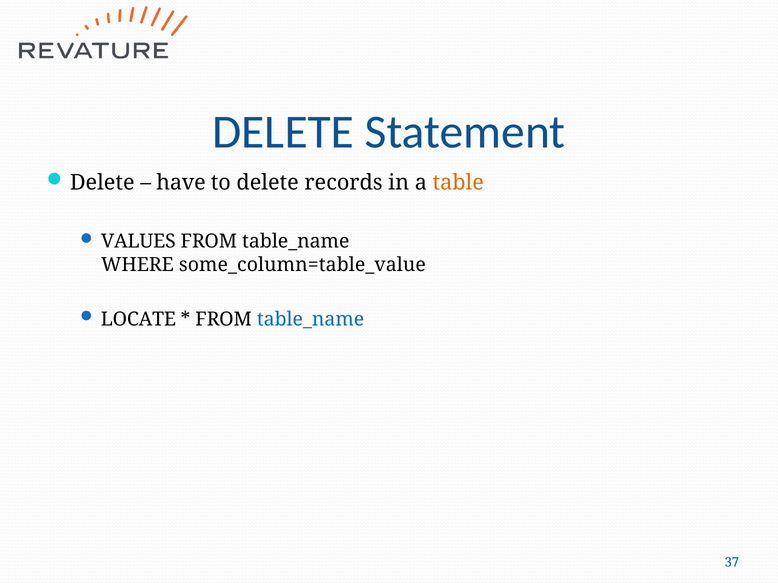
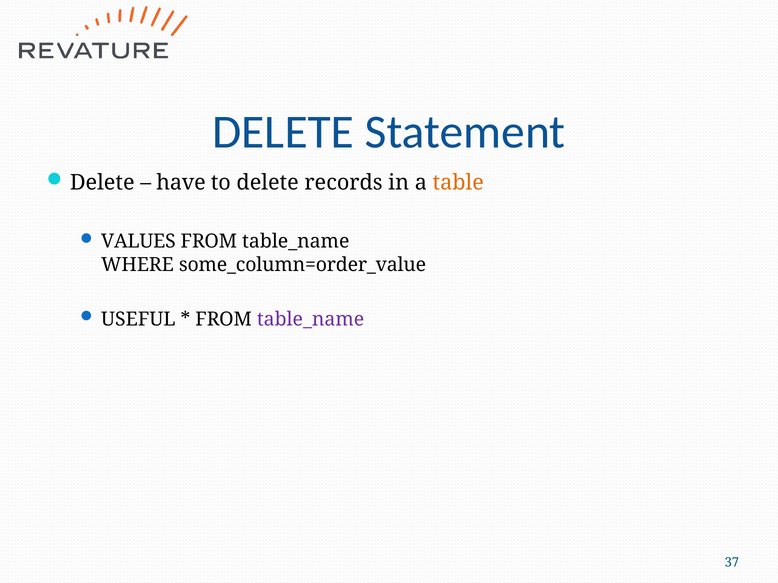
some_column=table_value: some_column=table_value -> some_column=order_value
LOCATE: LOCATE -> USEFUL
table_name at (311, 319) colour: blue -> purple
